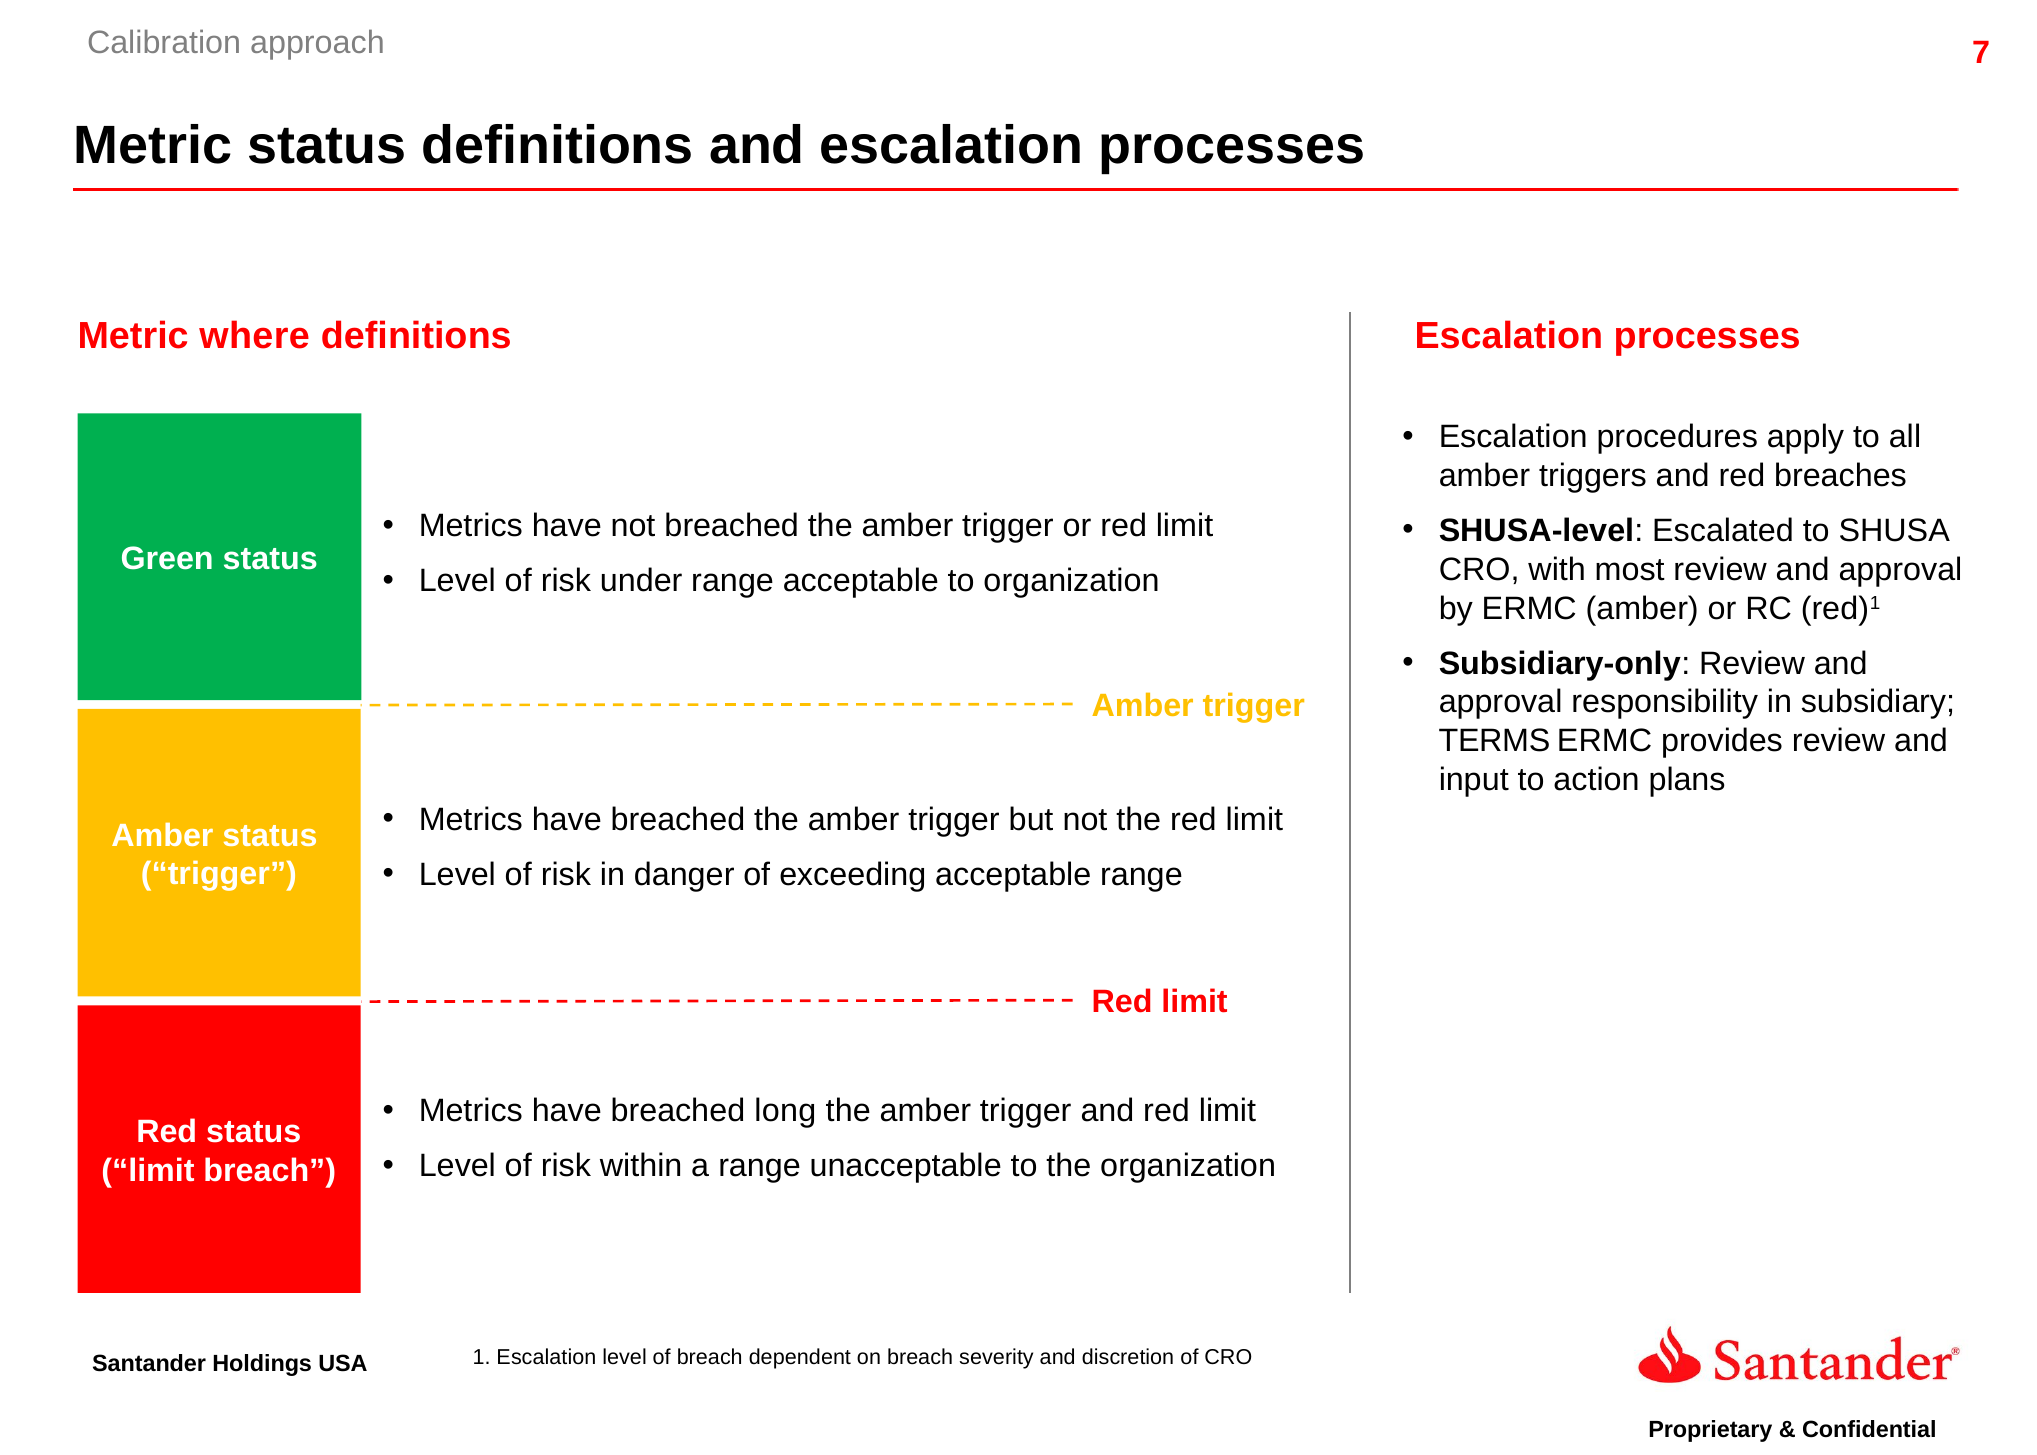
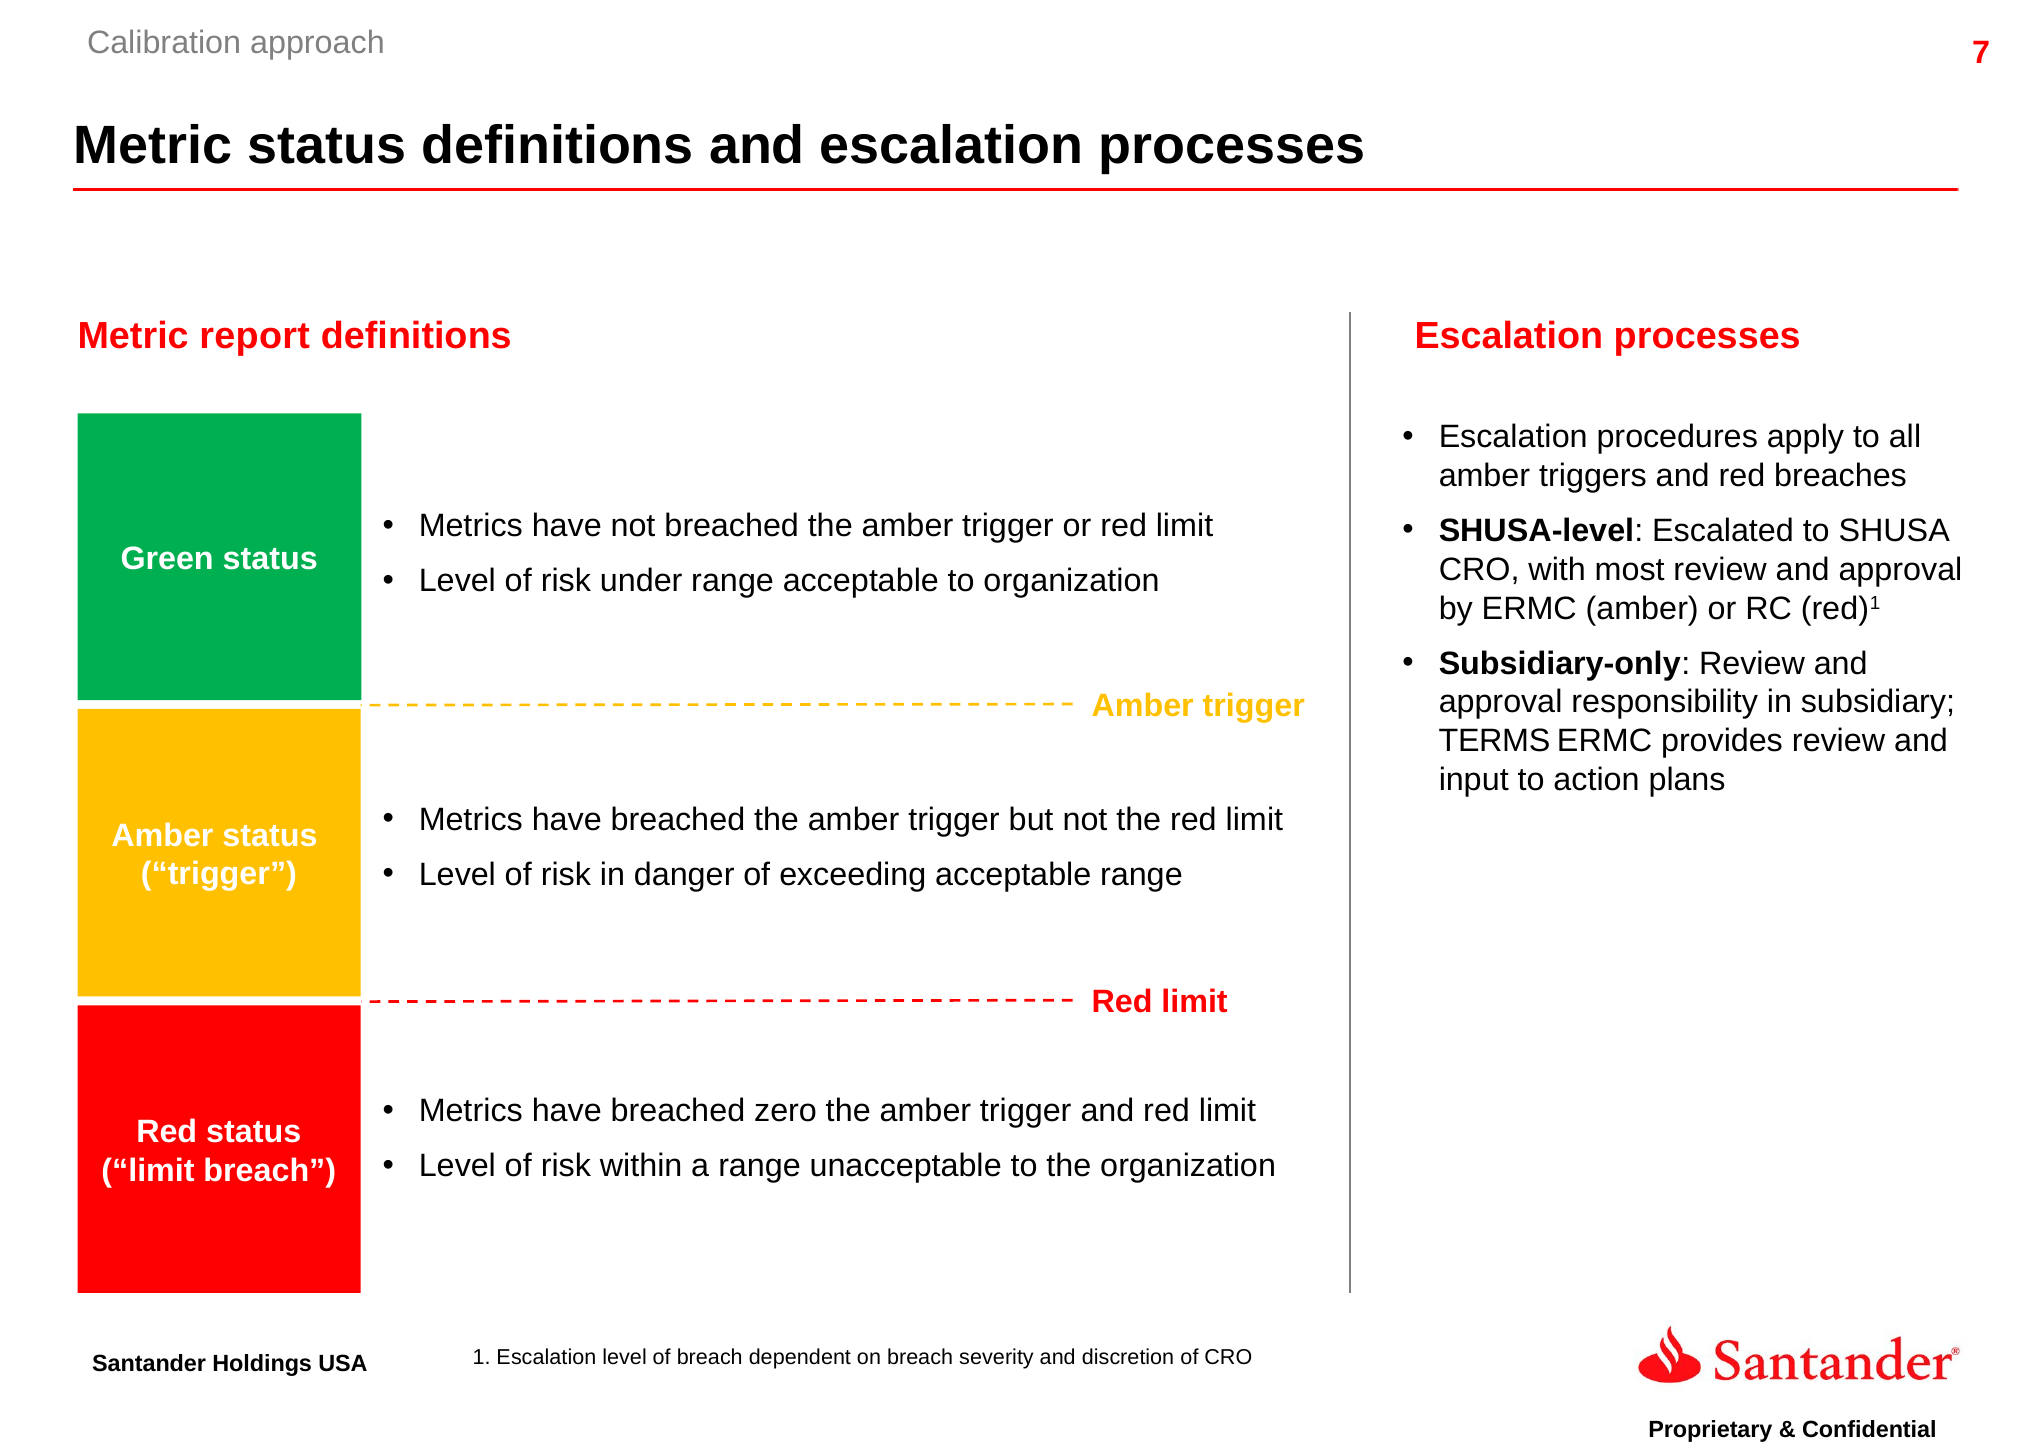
where: where -> report
long: long -> zero
